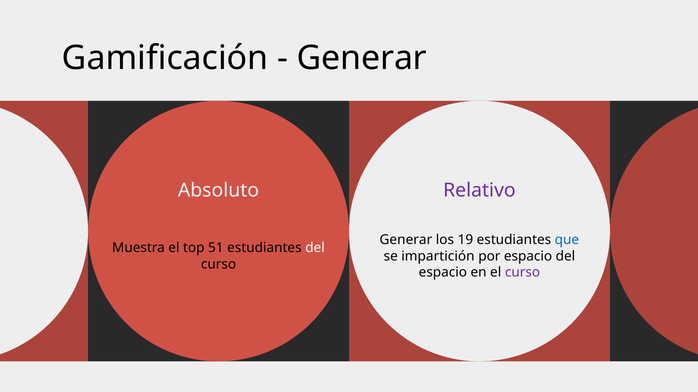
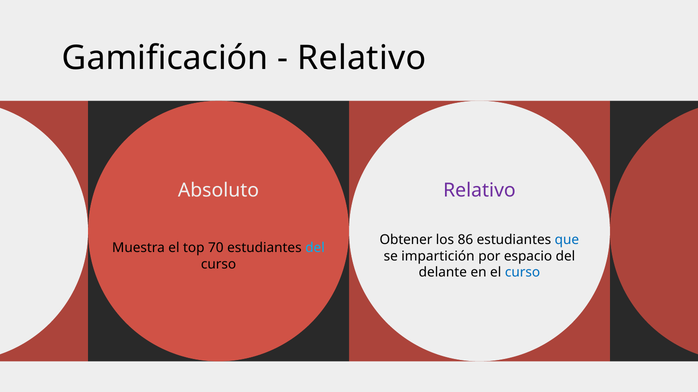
Generar at (362, 58): Generar -> Relativo
Generar at (406, 240): Generar -> Obtener
19: 19 -> 86
51: 51 -> 70
del at (315, 248) colour: white -> light blue
espacio at (443, 273): espacio -> delante
curso at (523, 273) colour: purple -> blue
